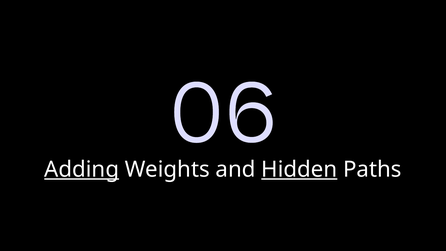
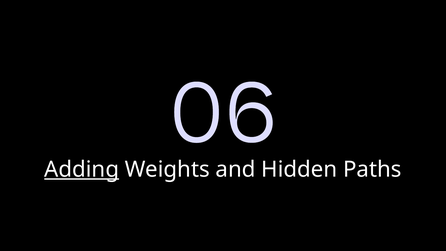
Hidden underline: present -> none
